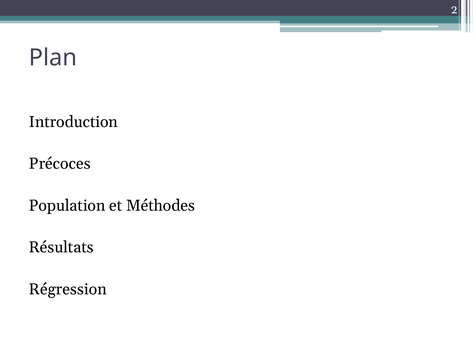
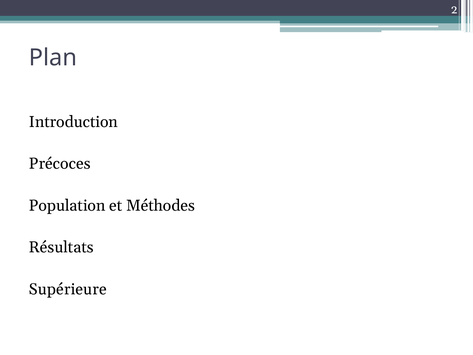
Régression: Régression -> Supérieure
